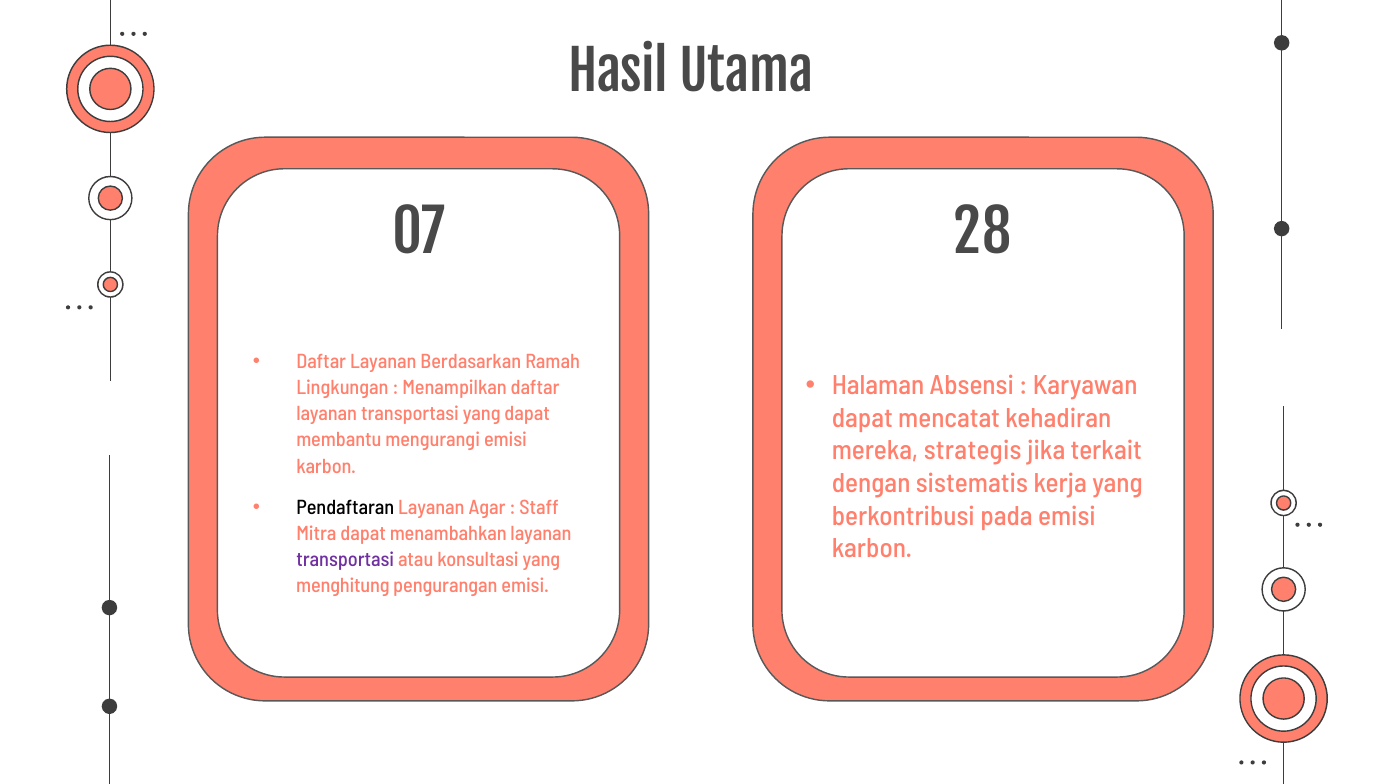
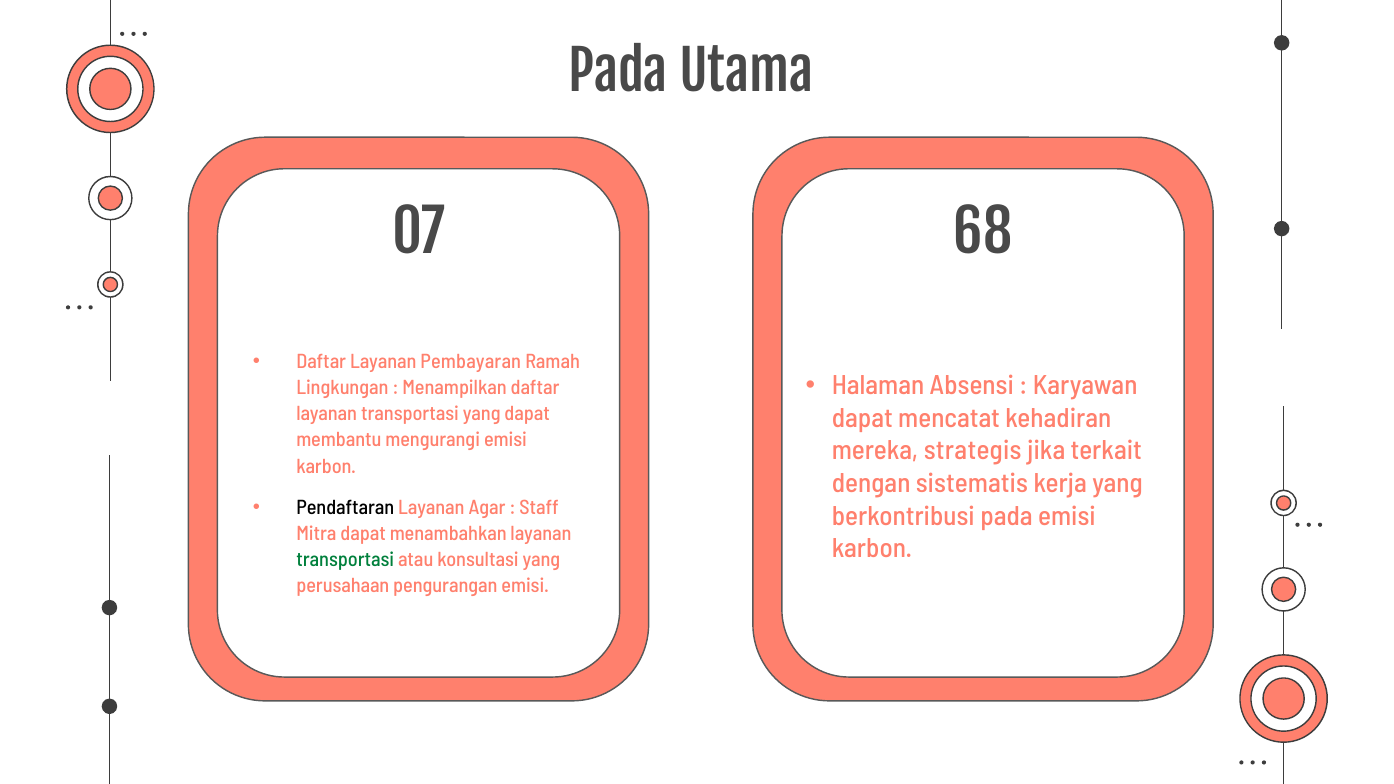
Hasil at (618, 74): Hasil -> Pada
28: 28 -> 68
Berdasarkan: Berdasarkan -> Pembayaran
transportasi at (345, 560) colour: purple -> green
menghitung: menghitung -> perusahaan
